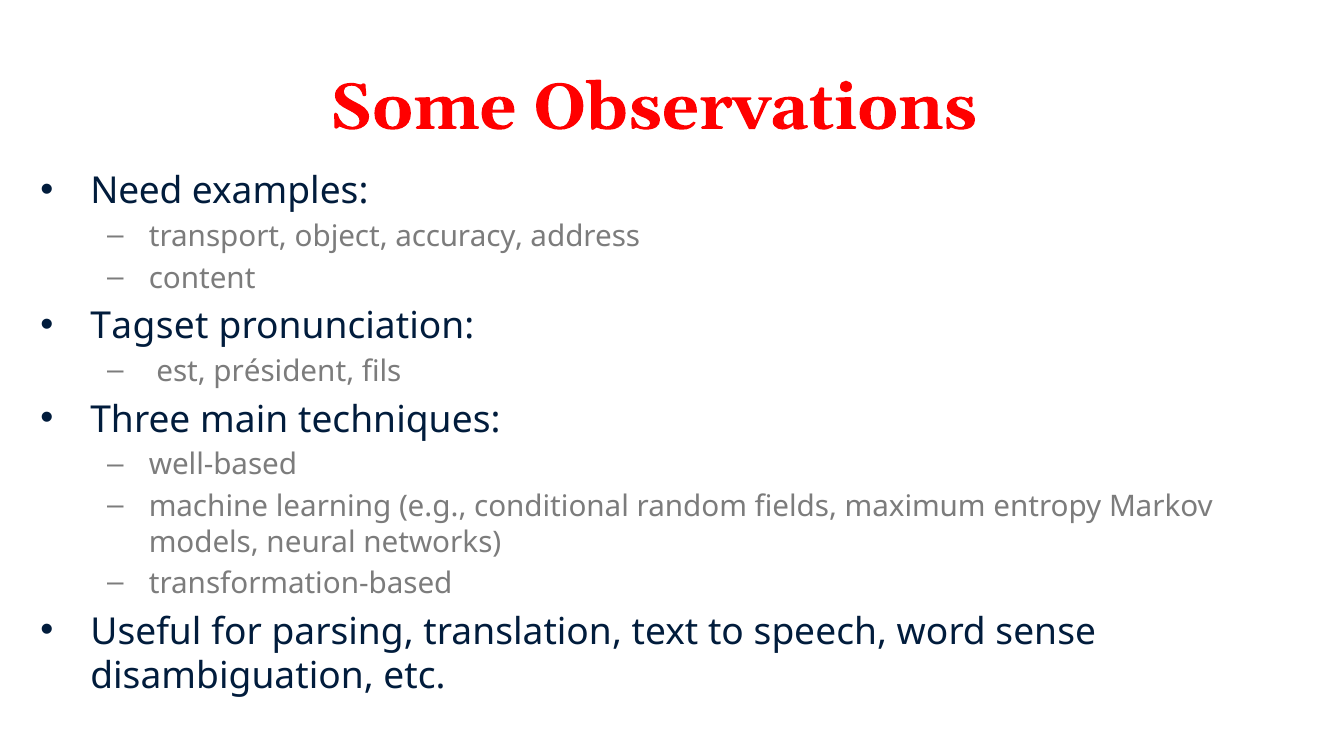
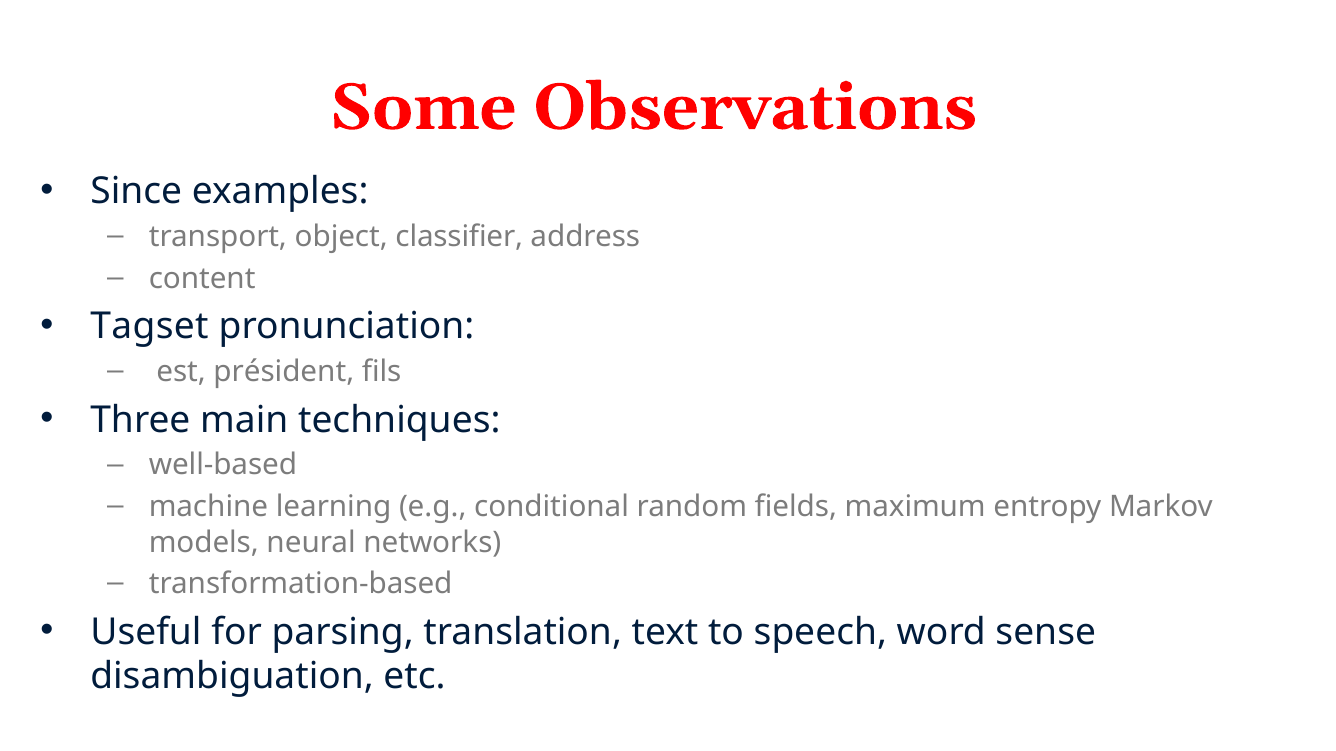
Need: Need -> Since
accuracy: accuracy -> classifier
